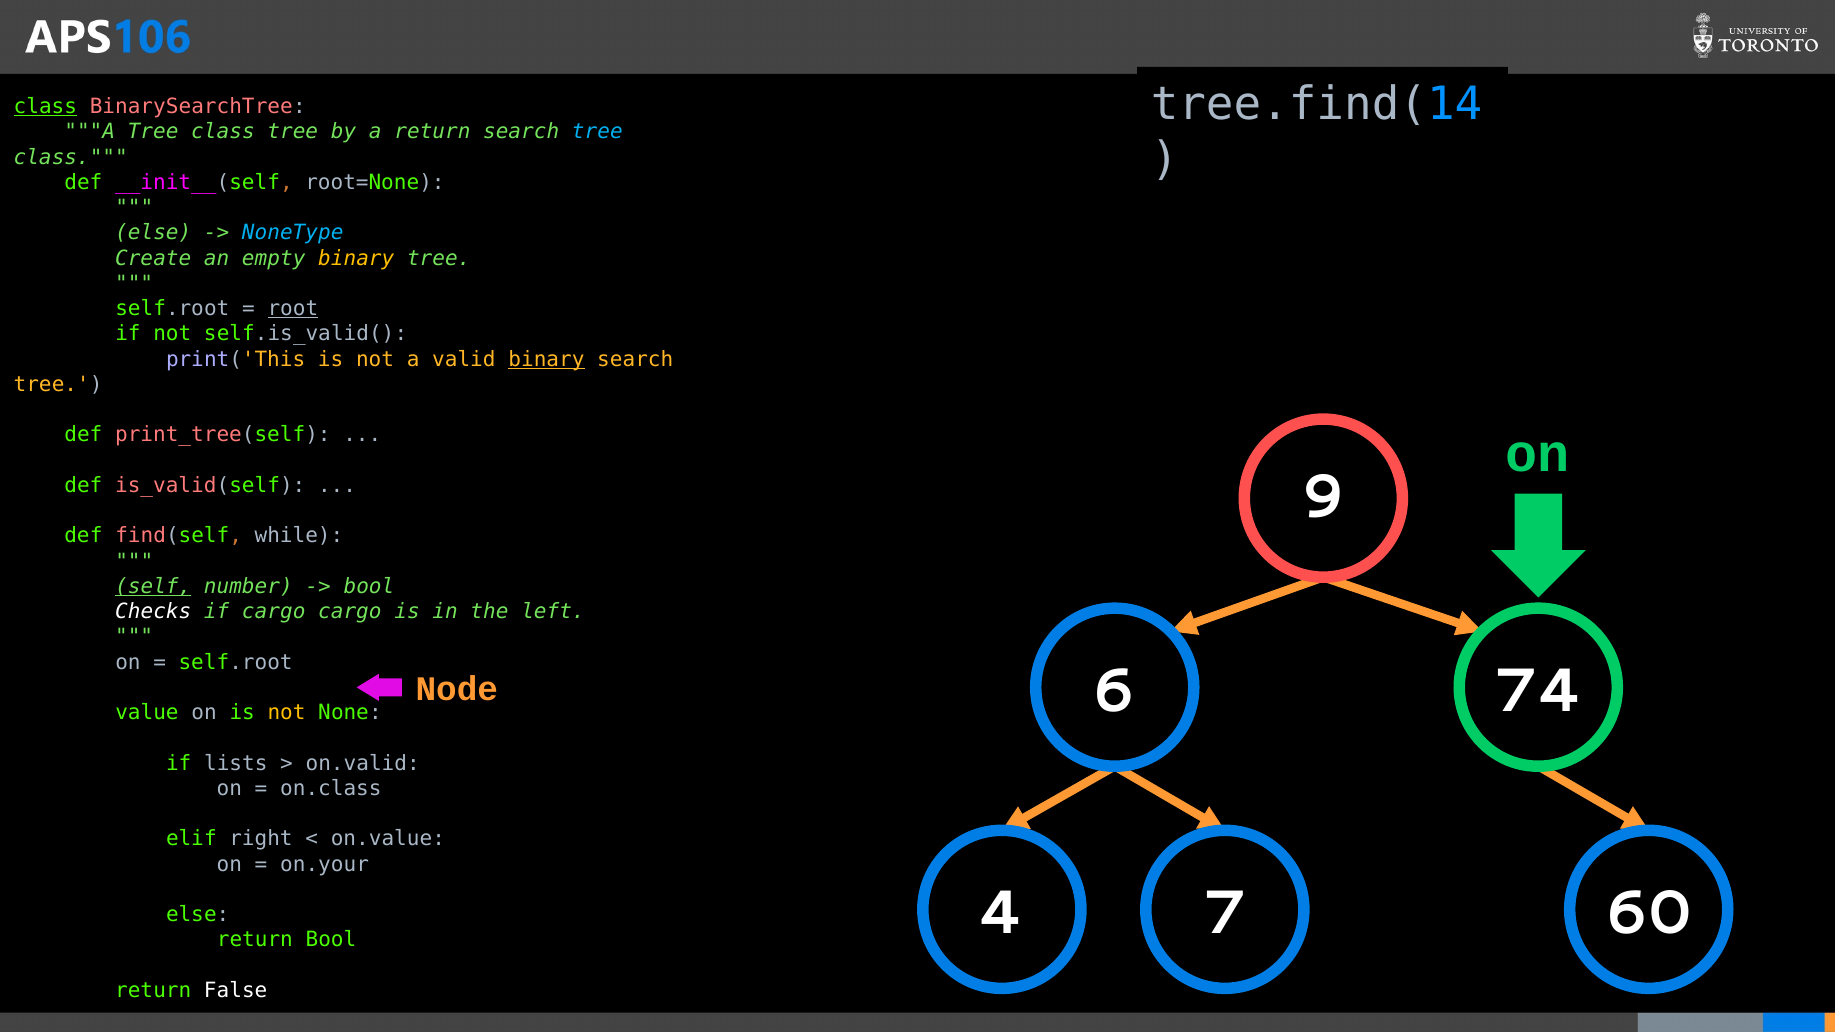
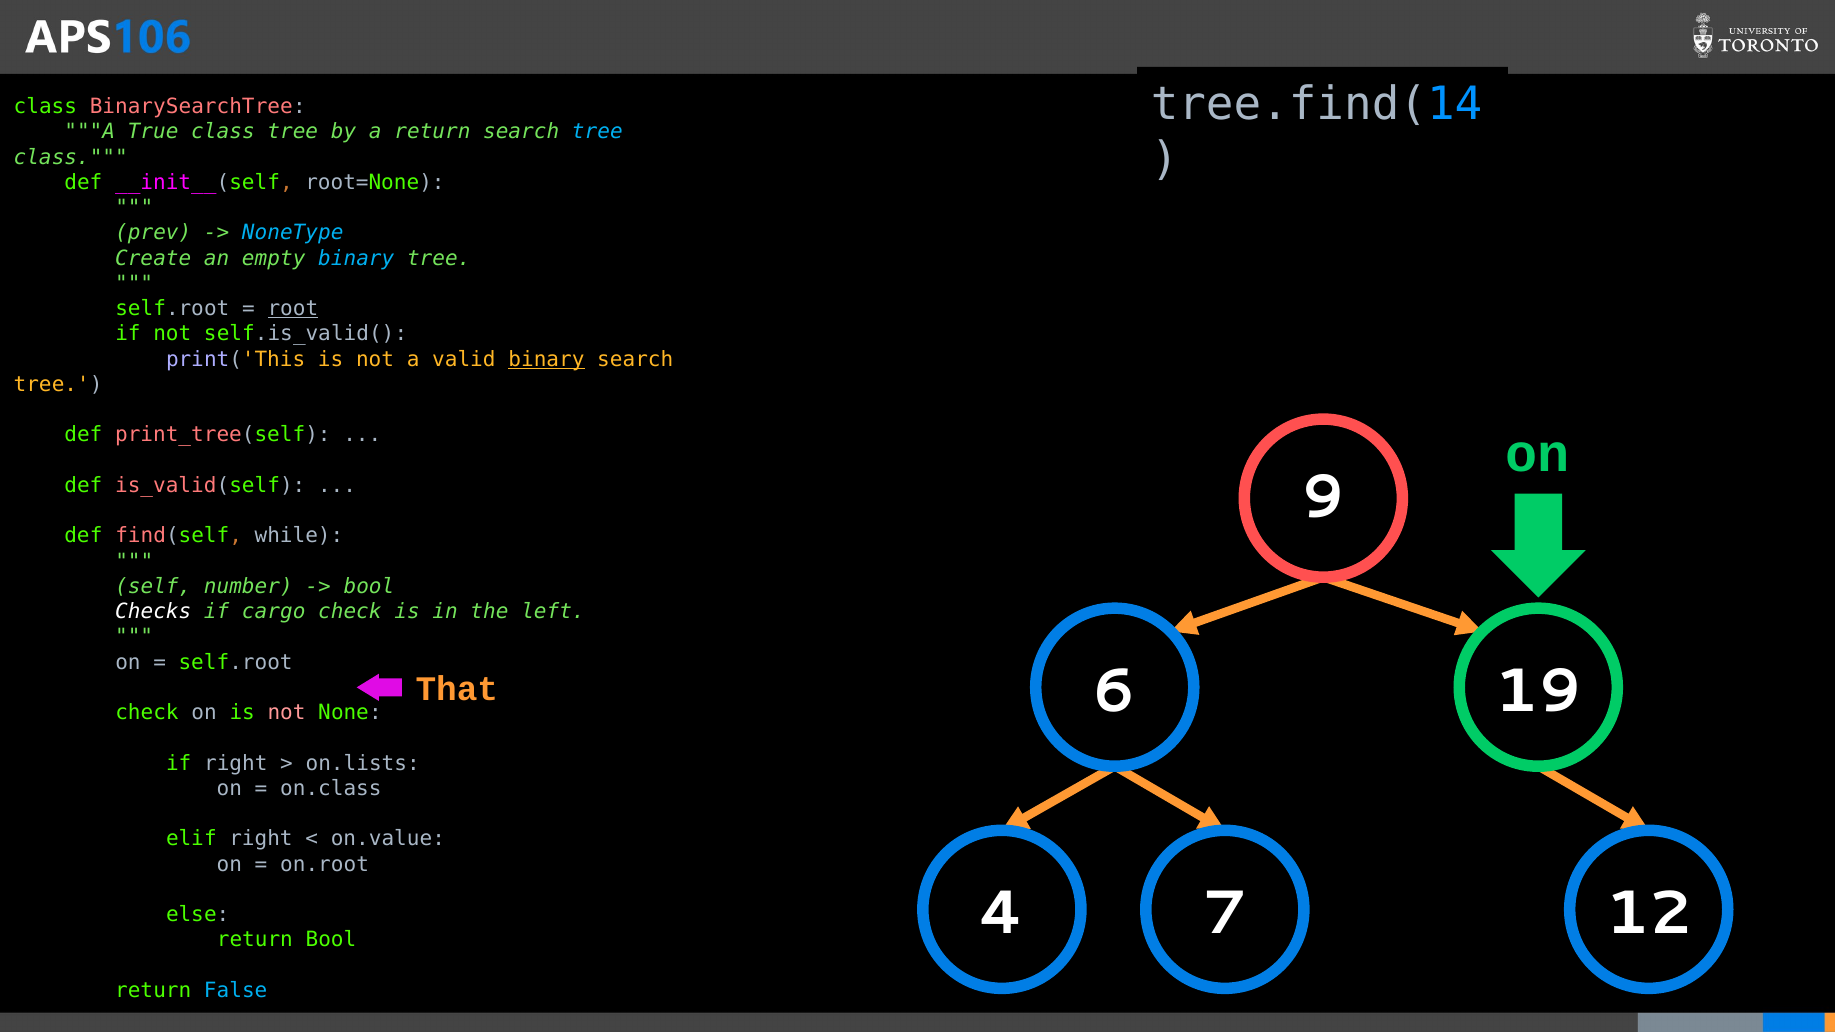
class at (45, 107) underline: present -> none
A Tree: Tree -> True
else at (153, 233): else -> prev
binary at (356, 258) colour: yellow -> light blue
self underline: present -> none
cargo cargo: cargo -> check
74: 74 -> 19
Node: Node -> That
value at (147, 713): value -> check
not at (287, 713) colour: yellow -> pink
if lists: lists -> right
on.valid: on.valid -> on.lists
on.your: on.your -> on.root
60: 60 -> 12
False colour: white -> light blue
